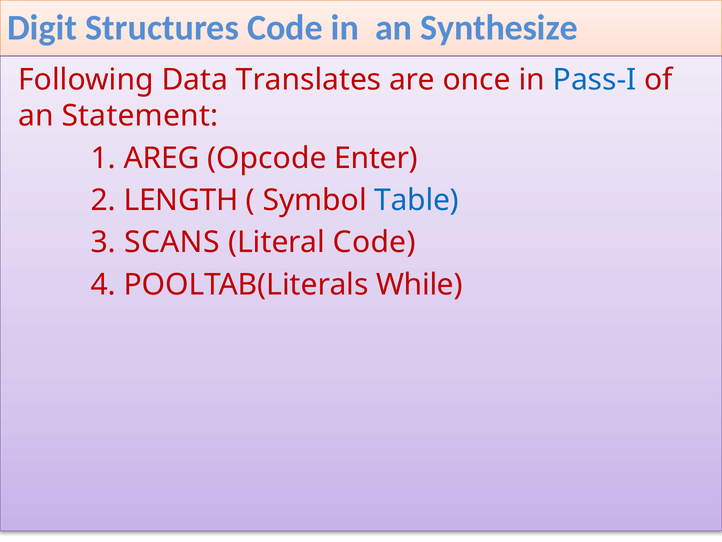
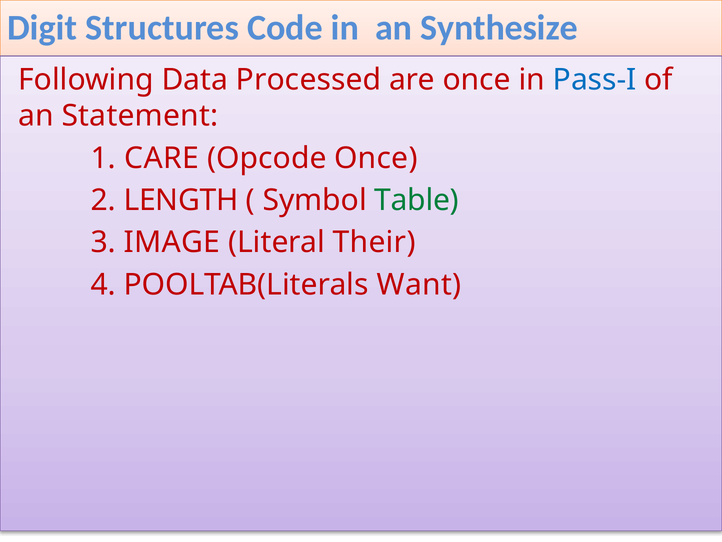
Translates: Translates -> Processed
AREG: AREG -> CARE
Opcode Enter: Enter -> Once
Table colour: blue -> green
SCANS: SCANS -> IMAGE
Literal Code: Code -> Their
While: While -> Want
